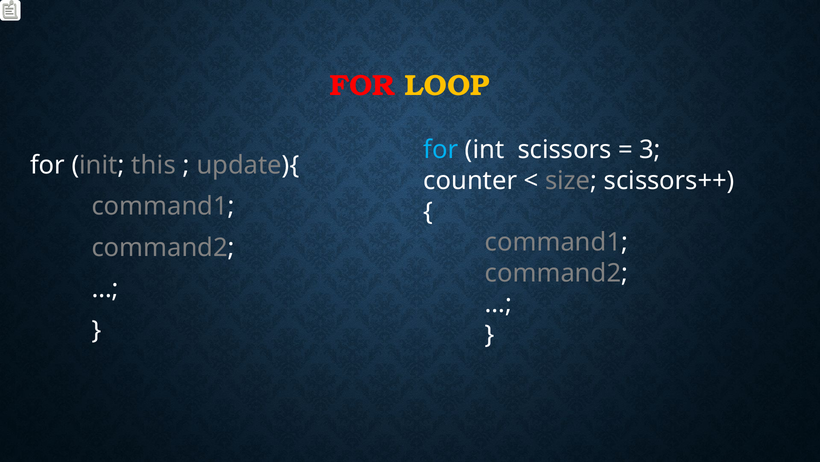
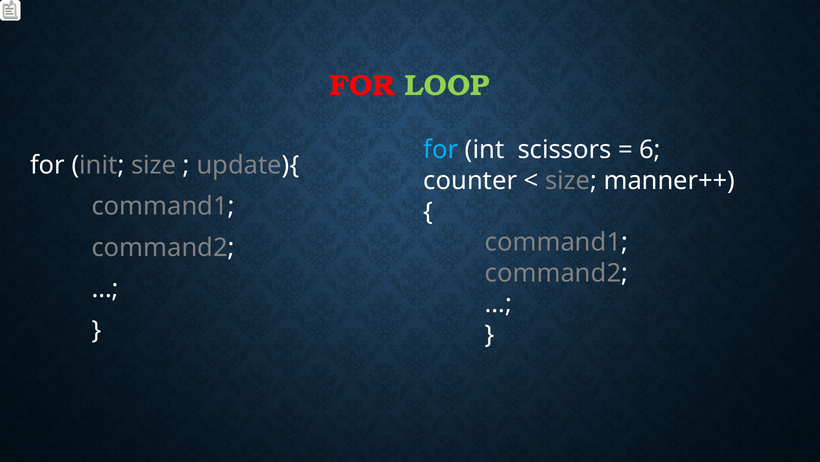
LOOP colour: yellow -> light green
3: 3 -> 6
init this: this -> size
scissors++: scissors++ -> manner++
